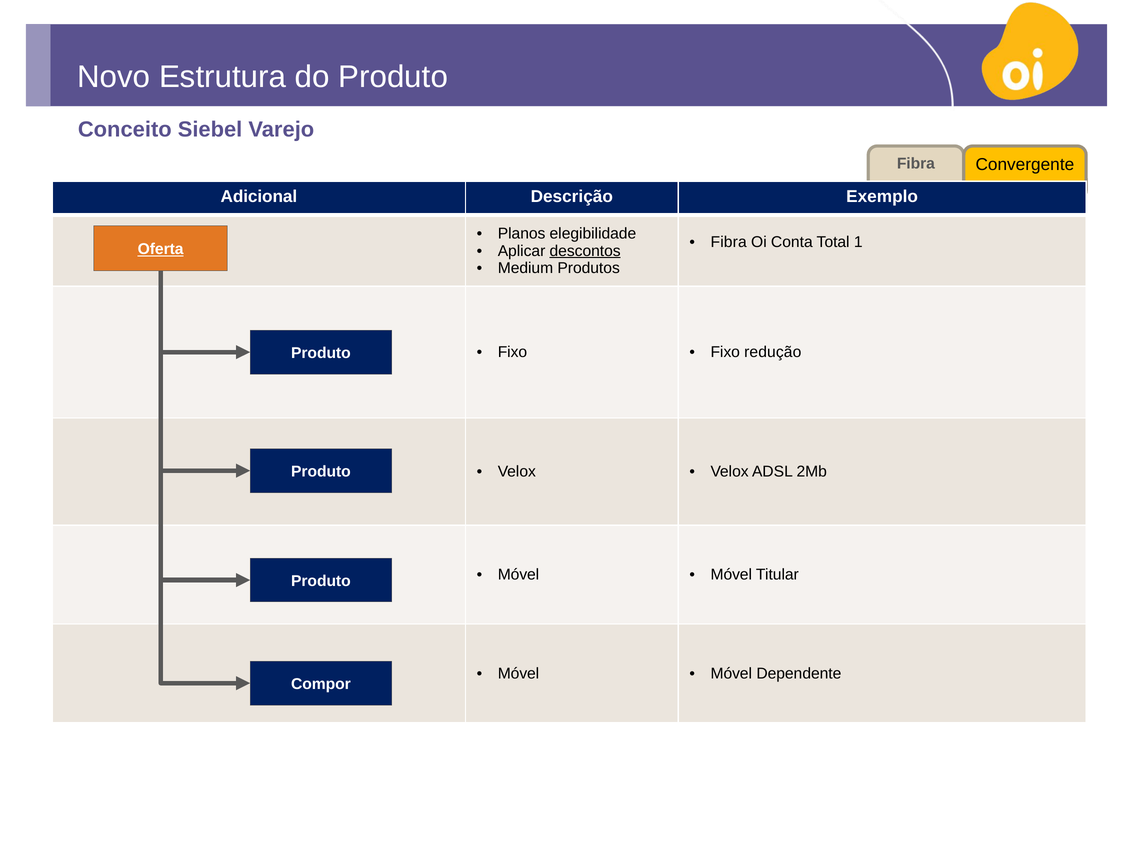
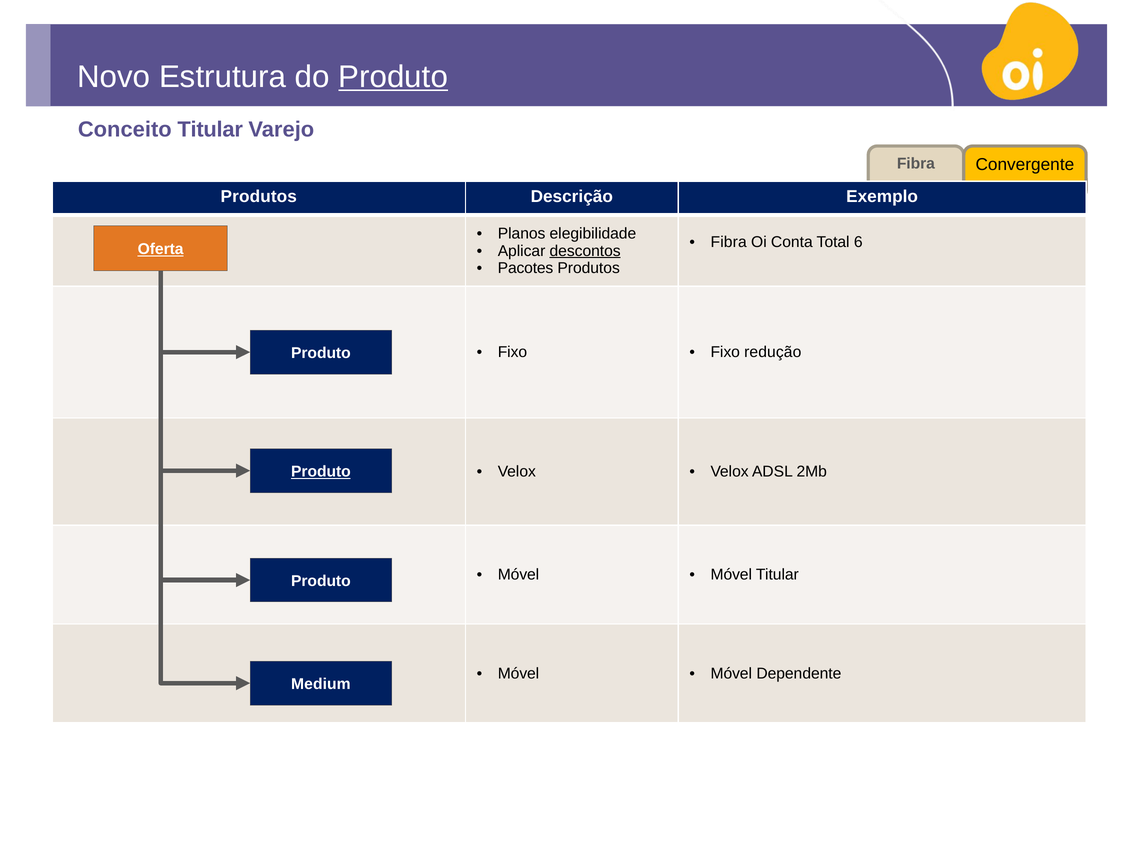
Produto at (393, 77) underline: none -> present
Conceito Siebel: Siebel -> Titular
Adicional at (259, 197): Adicional -> Produtos
1: 1 -> 6
Medium: Medium -> Pacotes
Produto at (321, 472) underline: none -> present
Compor: Compor -> Medium
